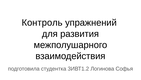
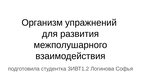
Контроль: Контроль -> Организм
